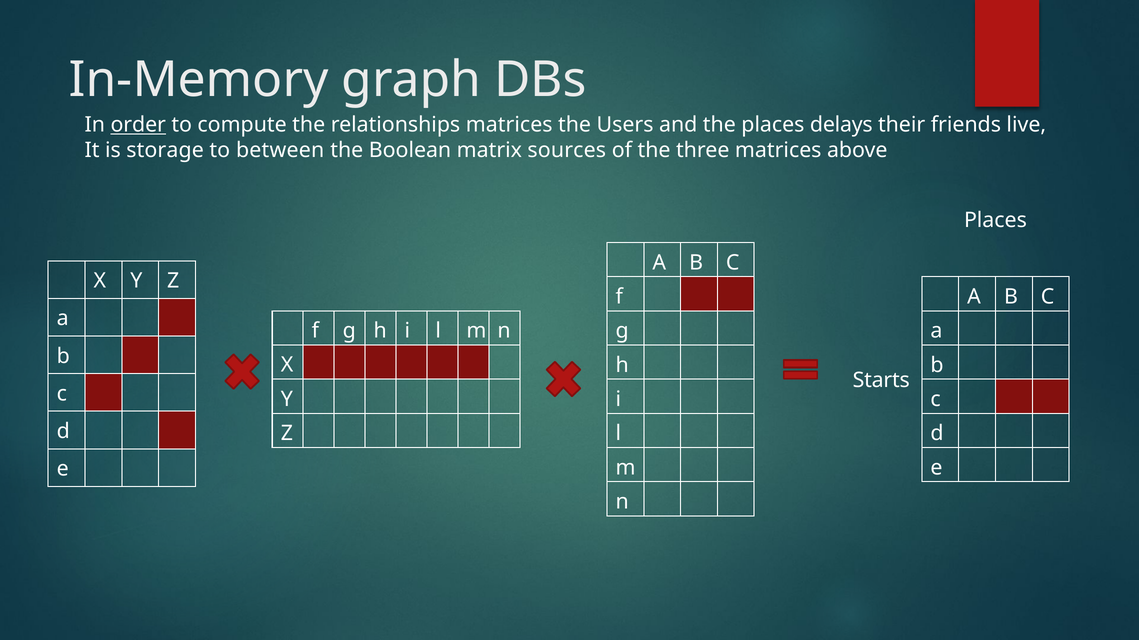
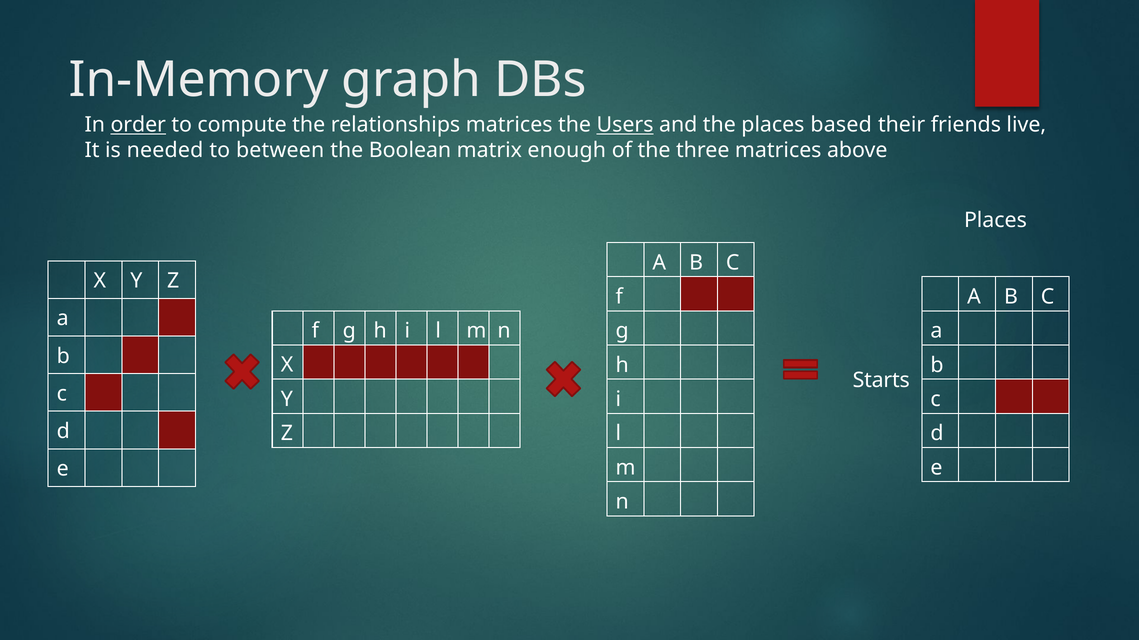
Users underline: none -> present
delays: delays -> based
storage: storage -> needed
sources: sources -> enough
